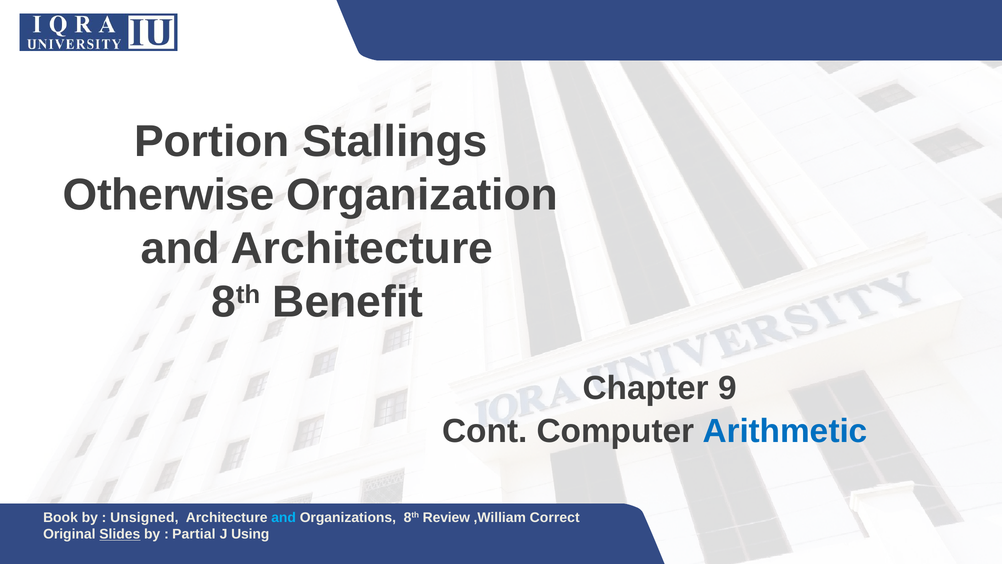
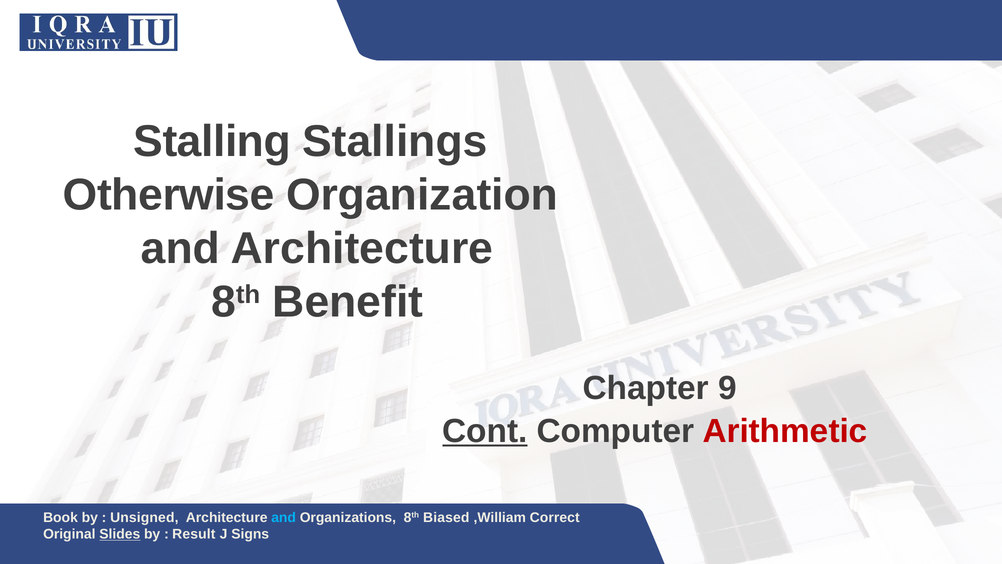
Portion: Portion -> Stalling
Cont underline: none -> present
Arithmetic colour: blue -> red
Review: Review -> Biased
Partial: Partial -> Result
Using: Using -> Signs
